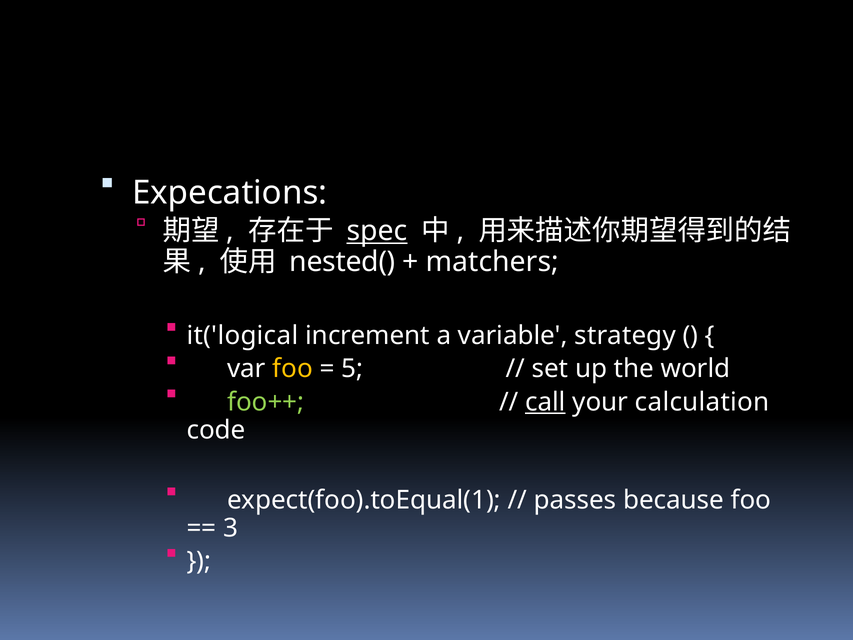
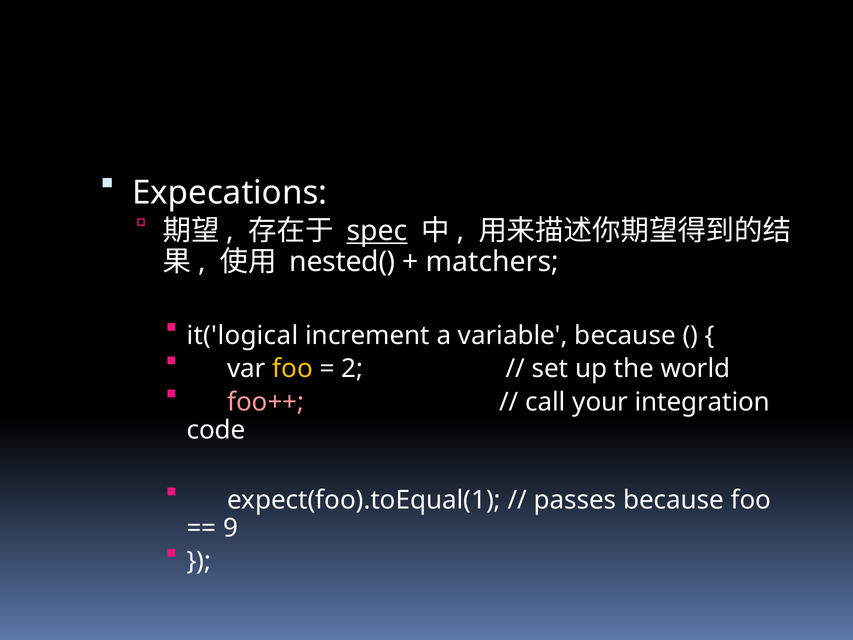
variable strategy: strategy -> because
5: 5 -> 2
foo++ colour: light green -> pink
call underline: present -> none
calculation: calculation -> integration
3: 3 -> 9
